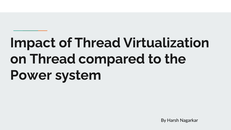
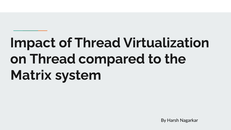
Power: Power -> Matrix
